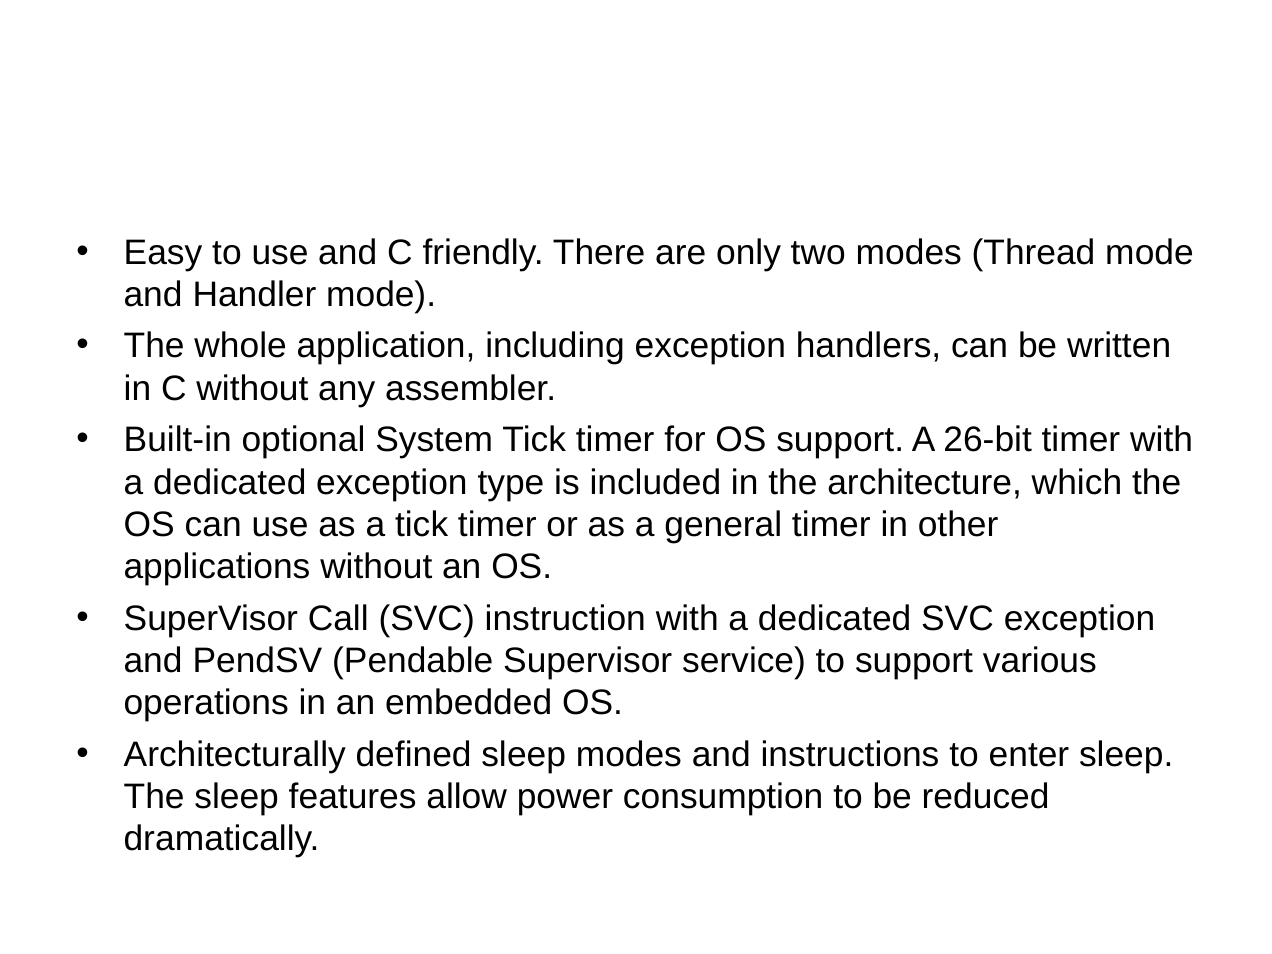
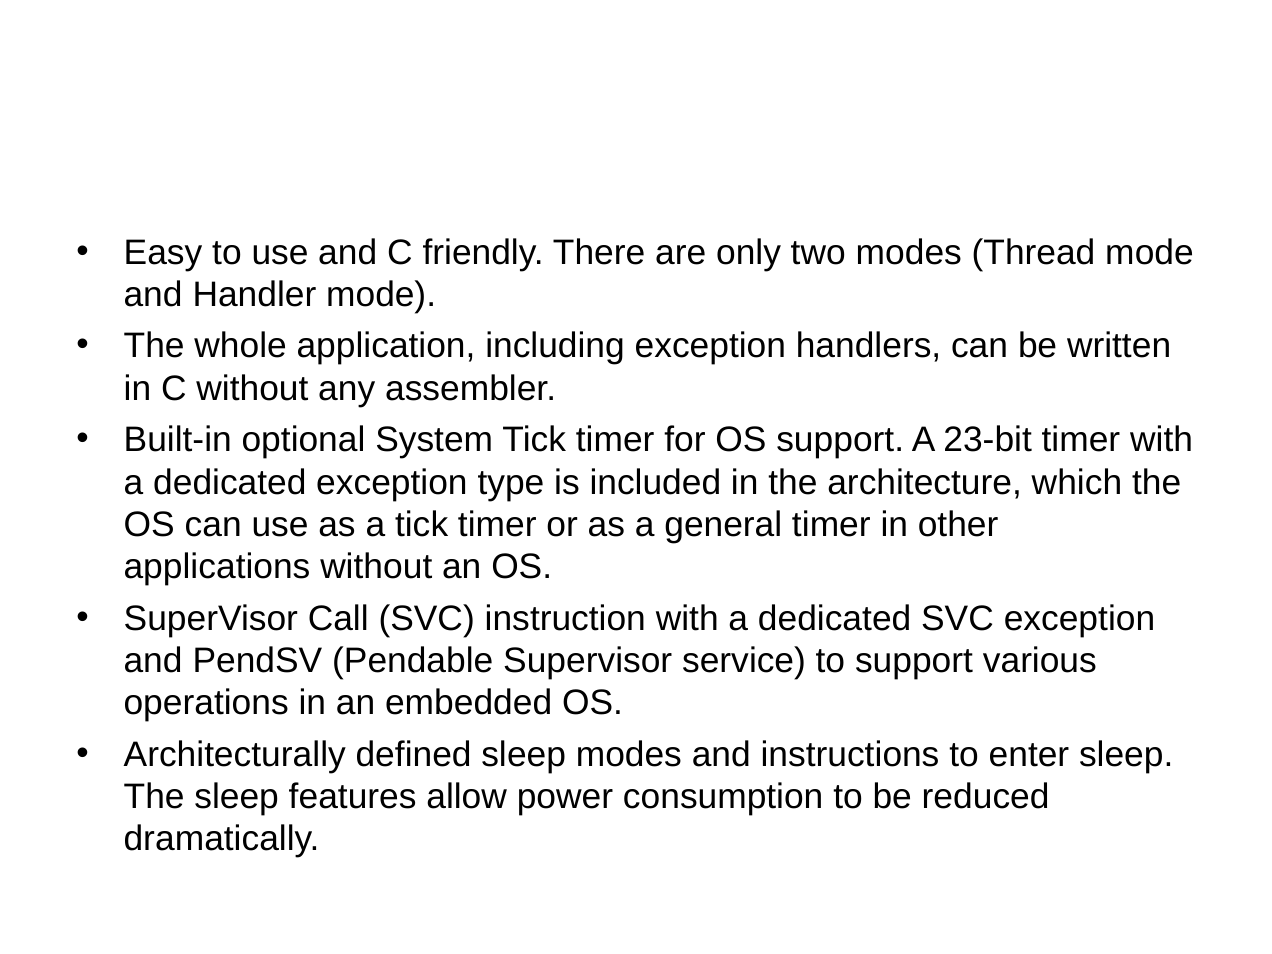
26-bit: 26-bit -> 23-bit
